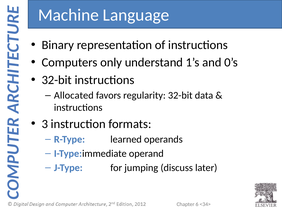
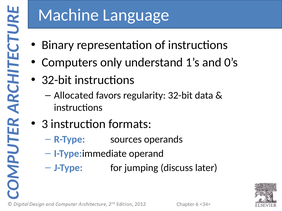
learned: learned -> sources
